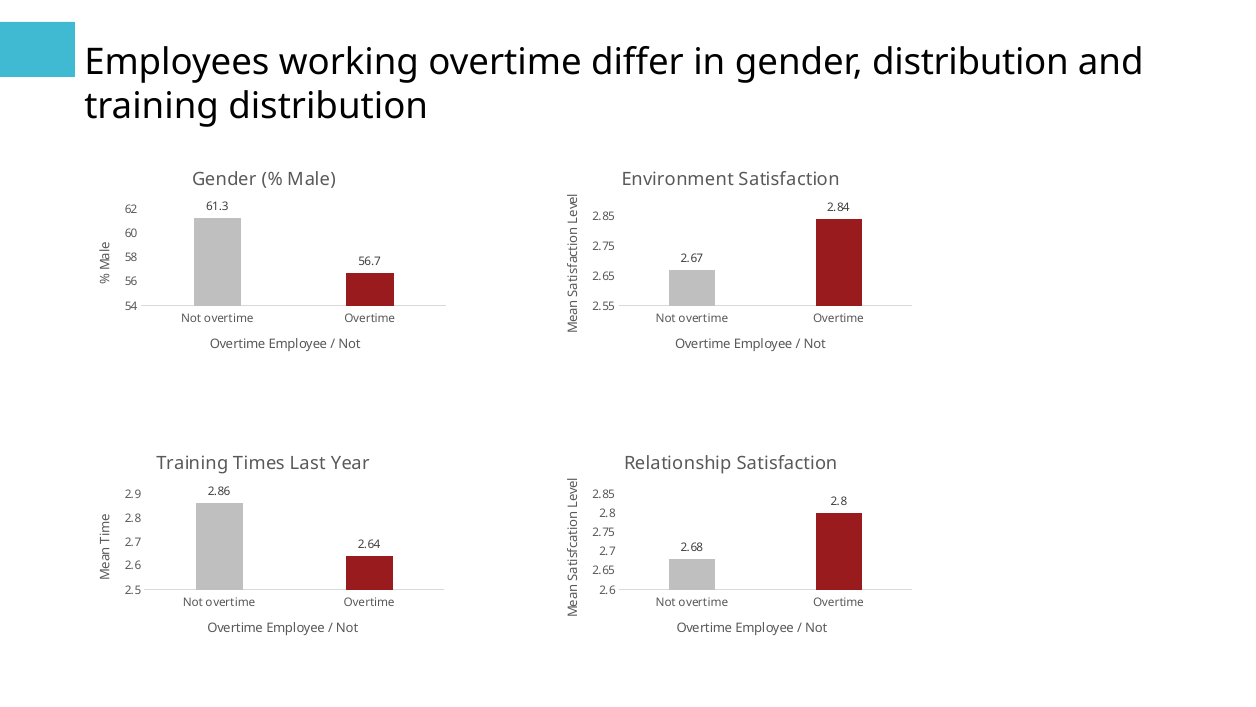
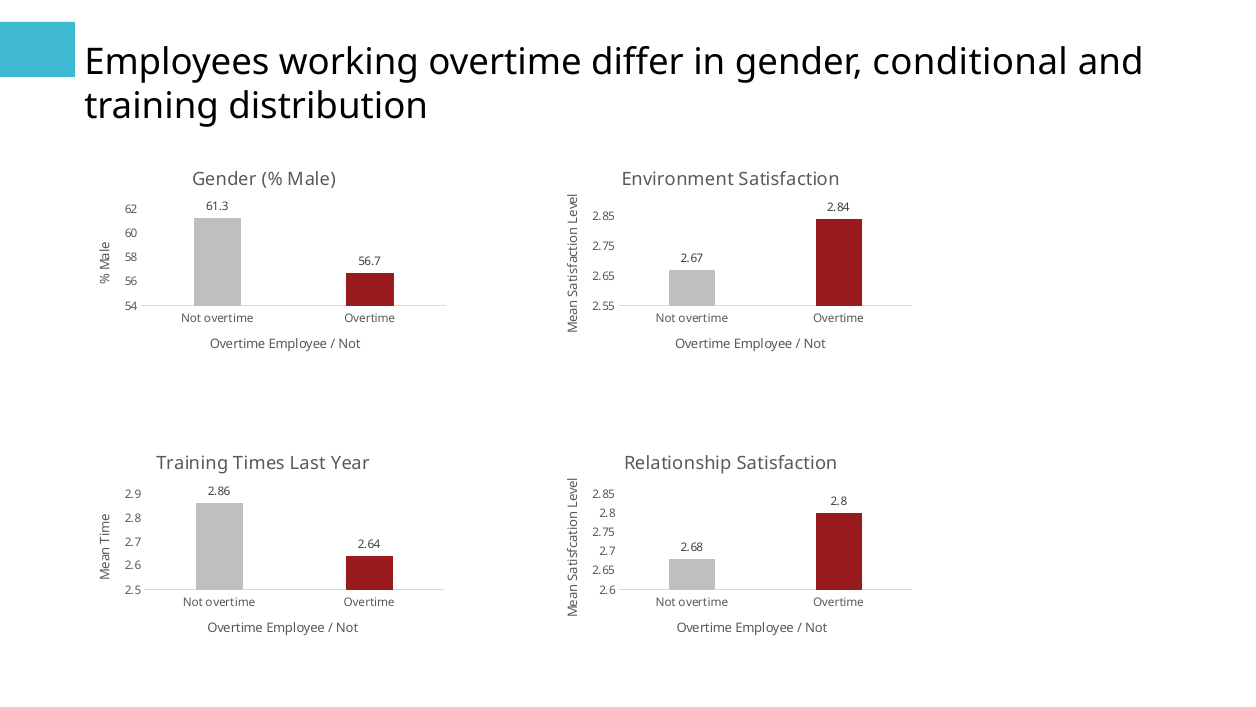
gender distribution: distribution -> conditional
